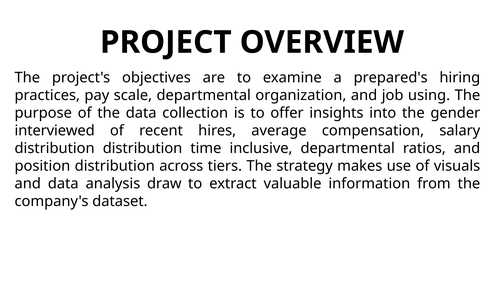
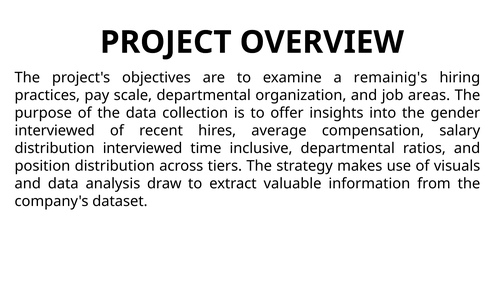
prepared's: prepared's -> remainig's
using: using -> areas
distribution distribution: distribution -> interviewed
